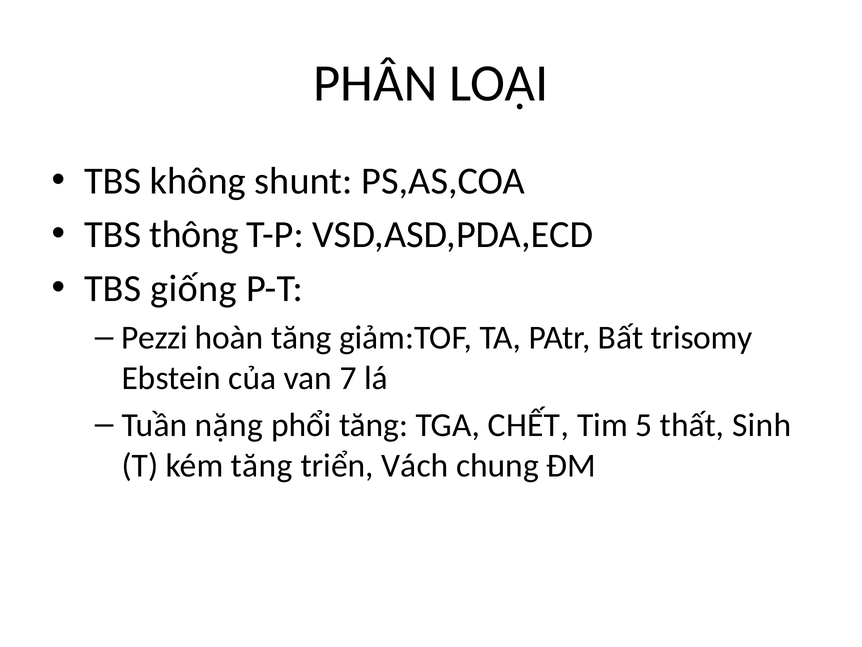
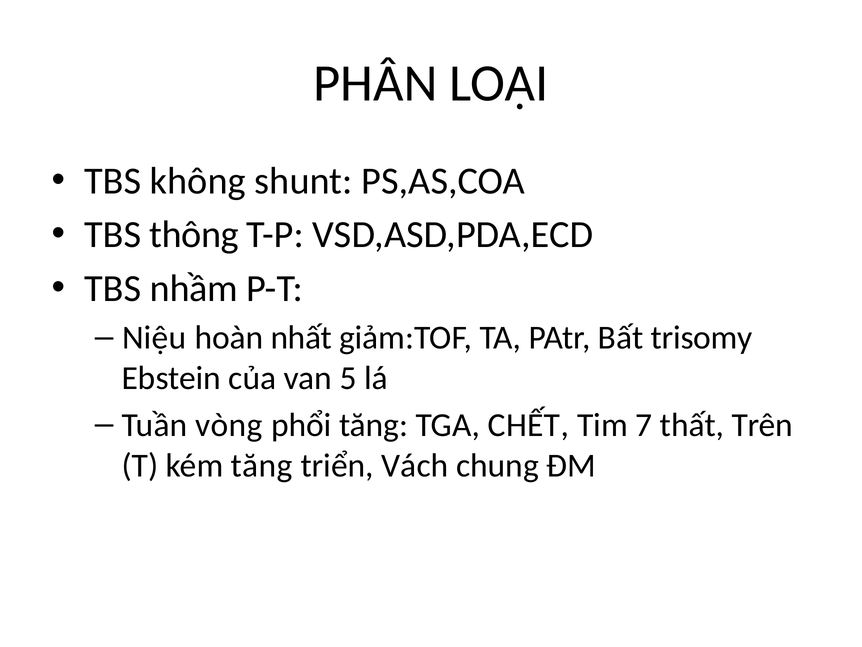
giống: giống -> nhầm
Pezzi: Pezzi -> Niệu
hoàn tăng: tăng -> nhất
7: 7 -> 5
nặng: nặng -> vòng
5: 5 -> 7
Sinh: Sinh -> Trên
